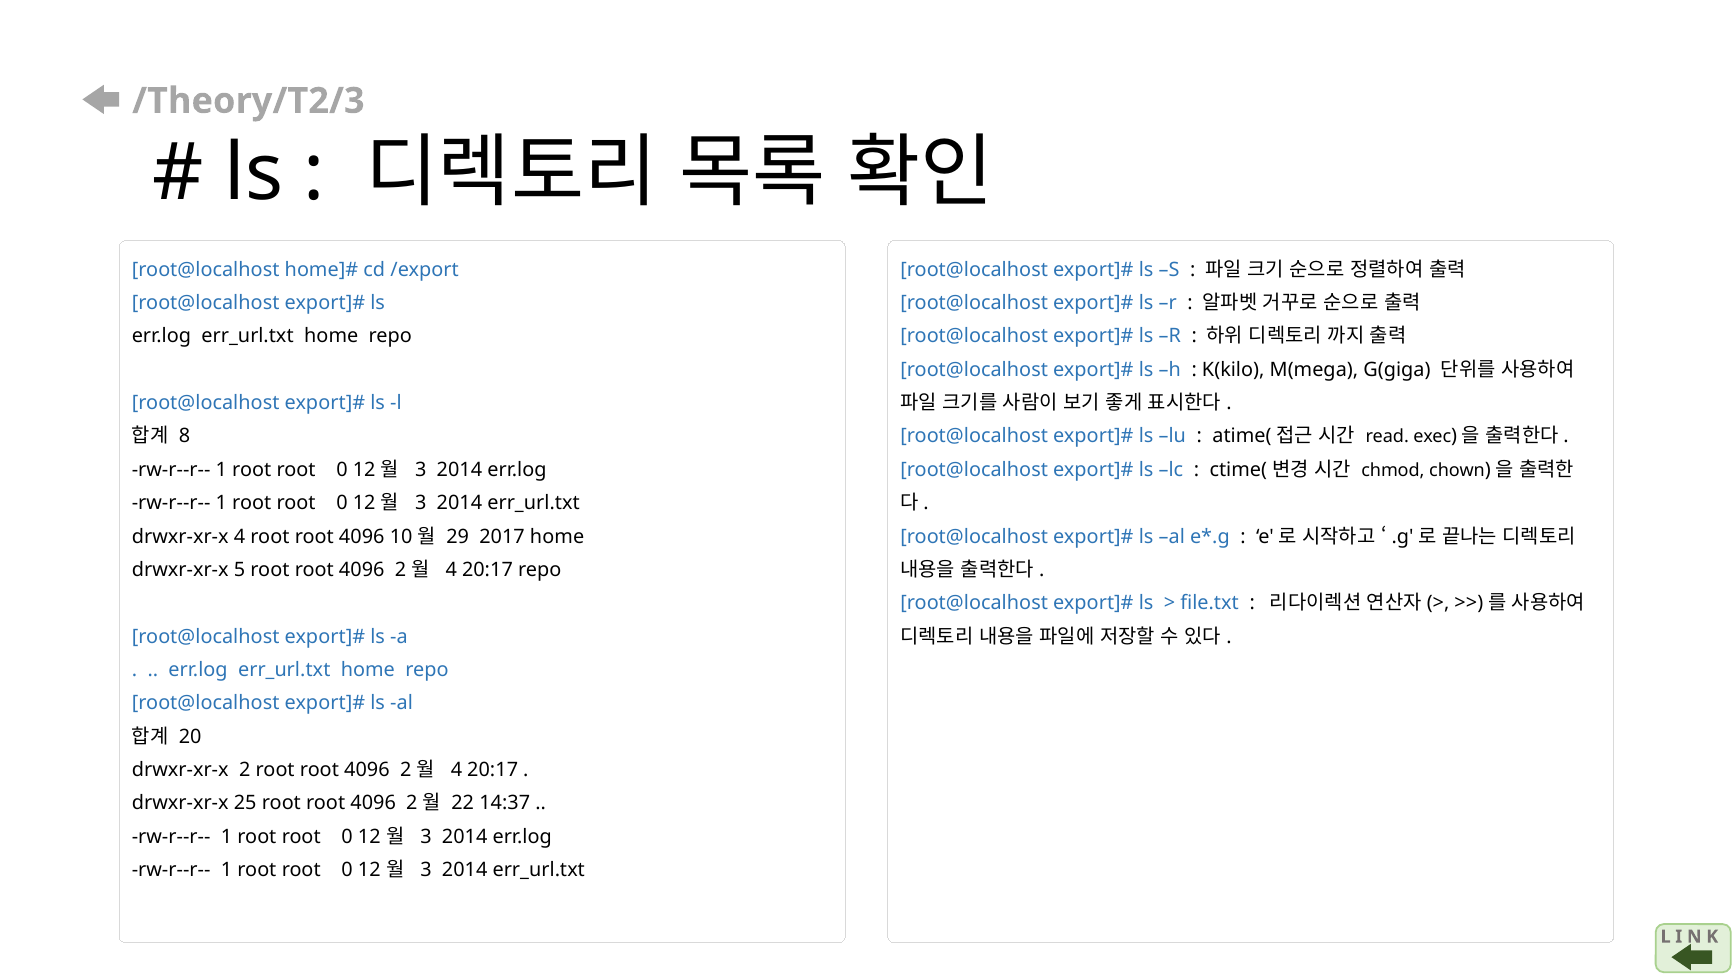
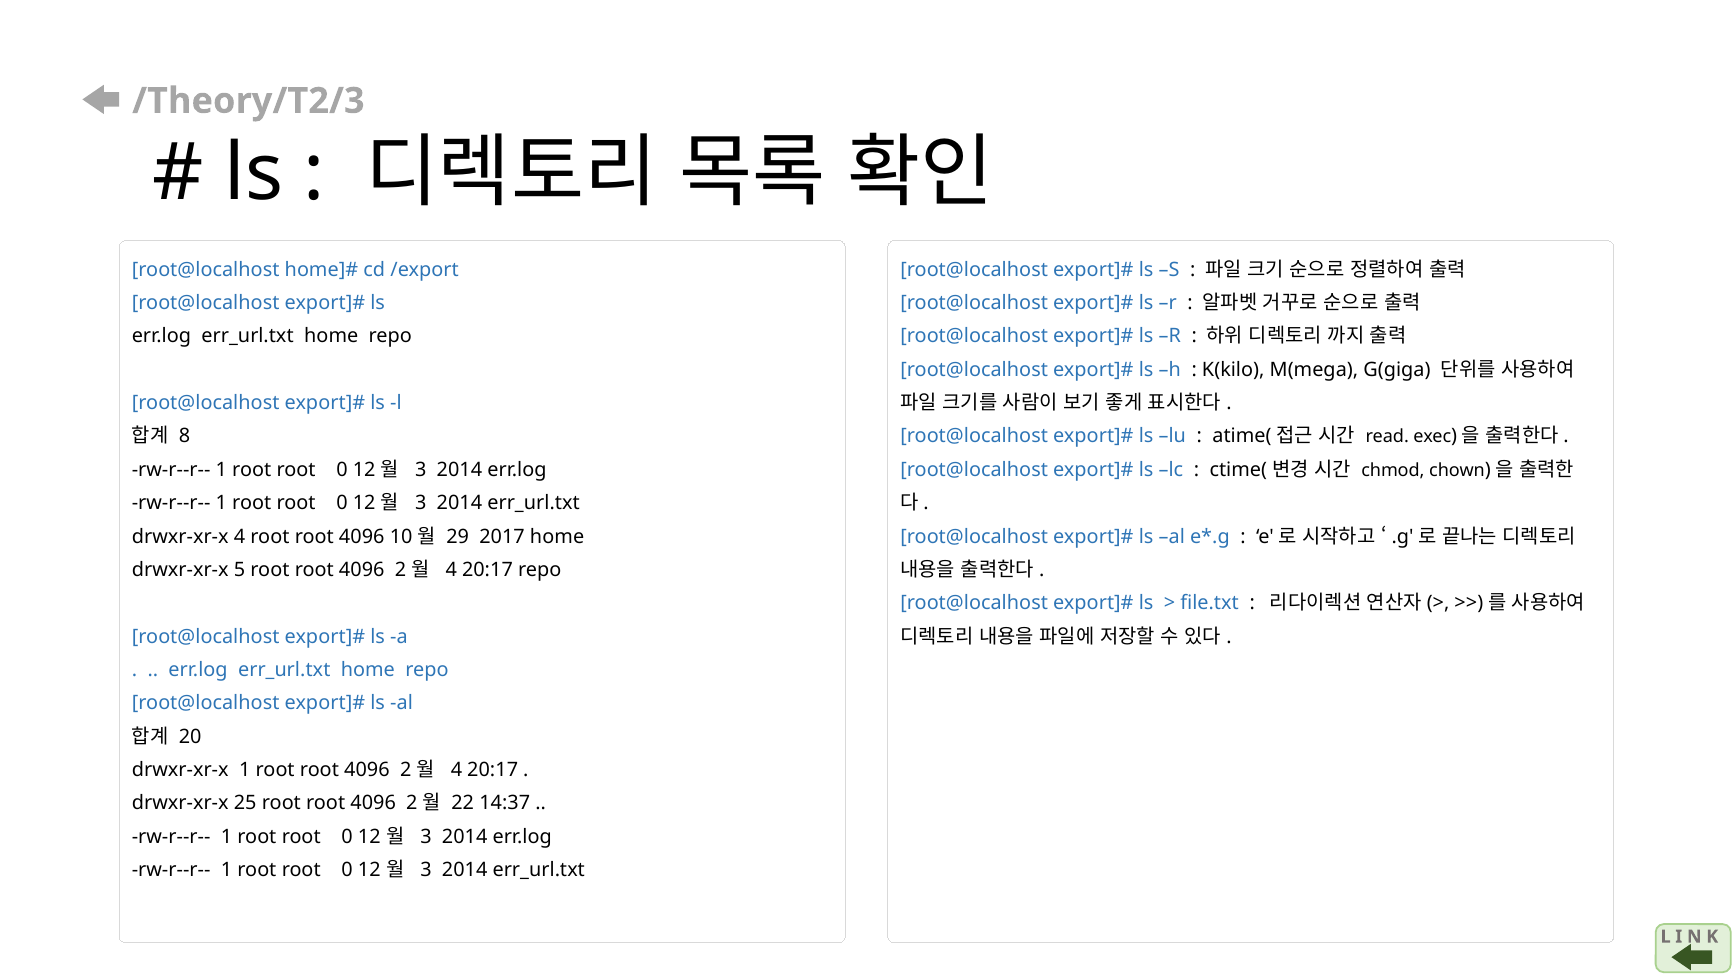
drwxr-xr-x 2: 2 -> 1
